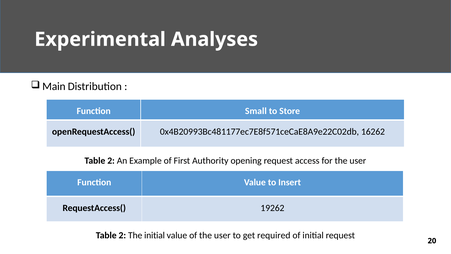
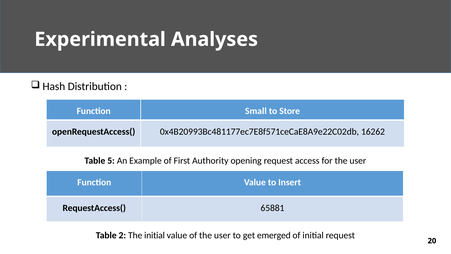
Main: Main -> Hash
2 at (111, 160): 2 -> 5
19262: 19262 -> 65881
required: required -> emerged
